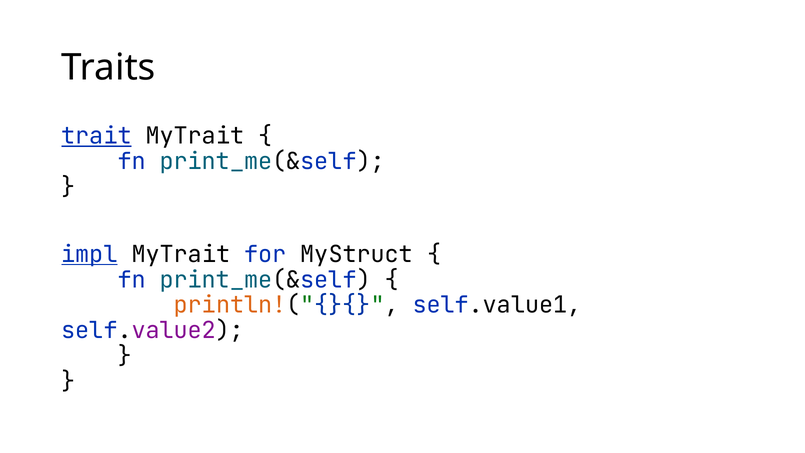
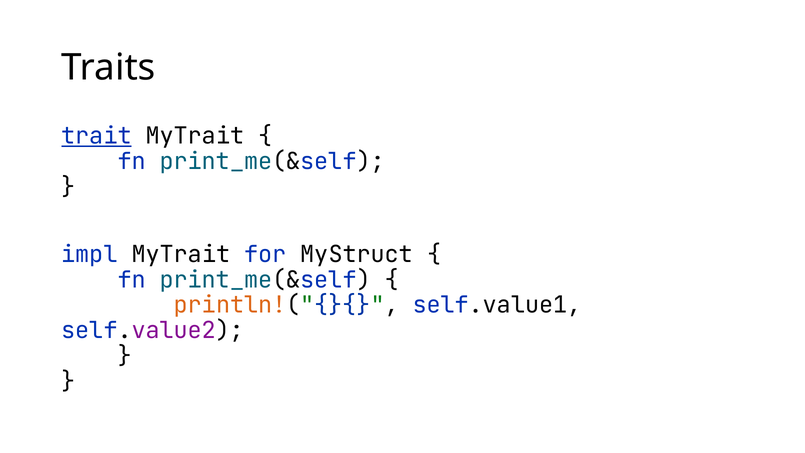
impl underline: present -> none
